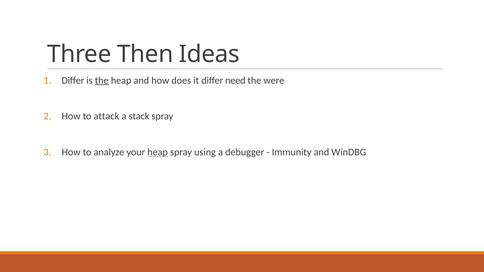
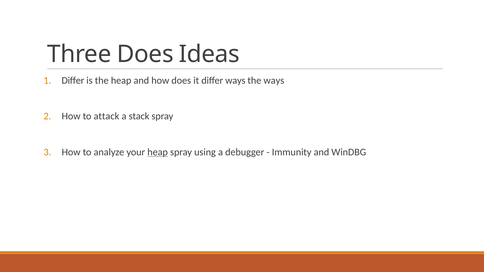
Three Then: Then -> Does
the at (102, 80) underline: present -> none
differ need: need -> ways
the were: were -> ways
